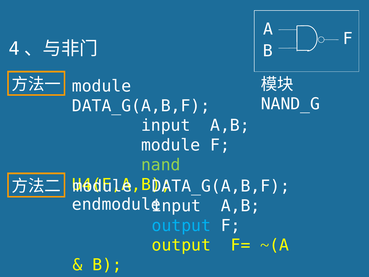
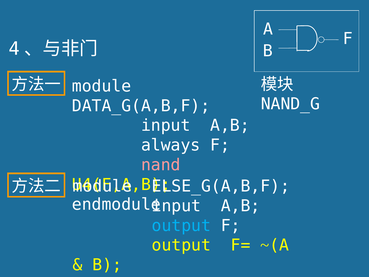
module at (171, 145): module -> always
nand colour: light green -> pink
DATA_G(A,B,F at (221, 186): DATA_G(A,B,F -> ELSE_G(A,B,F
